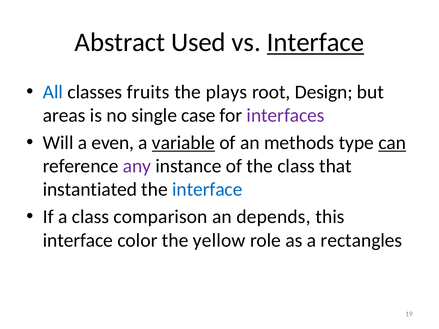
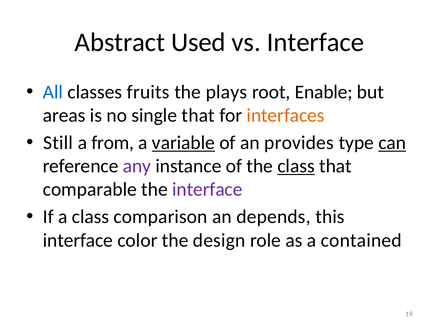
Interface at (316, 42) underline: present -> none
Design: Design -> Enable
single case: case -> that
interfaces colour: purple -> orange
Will: Will -> Still
even: even -> from
methods: methods -> provides
class at (296, 166) underline: none -> present
instantiated: instantiated -> comparable
interface at (207, 190) colour: blue -> purple
yellow: yellow -> design
rectangles: rectangles -> contained
